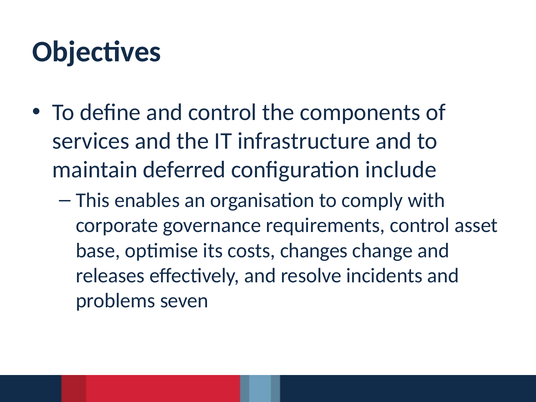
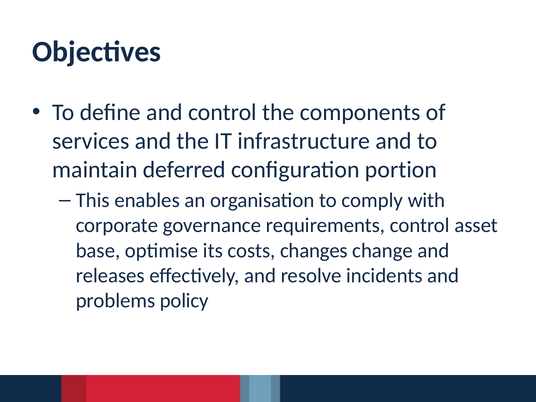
include: include -> portion
seven: seven -> policy
